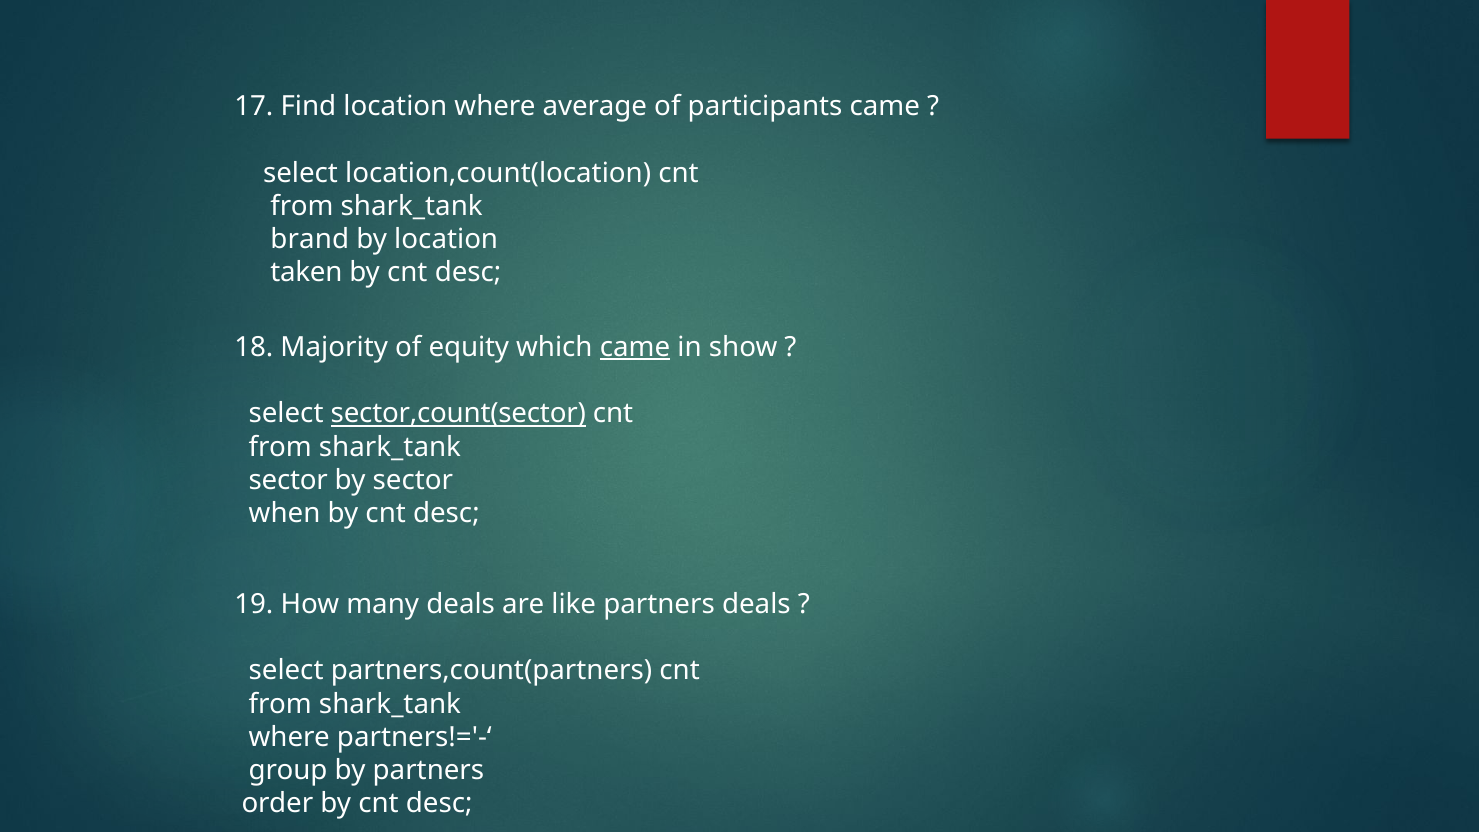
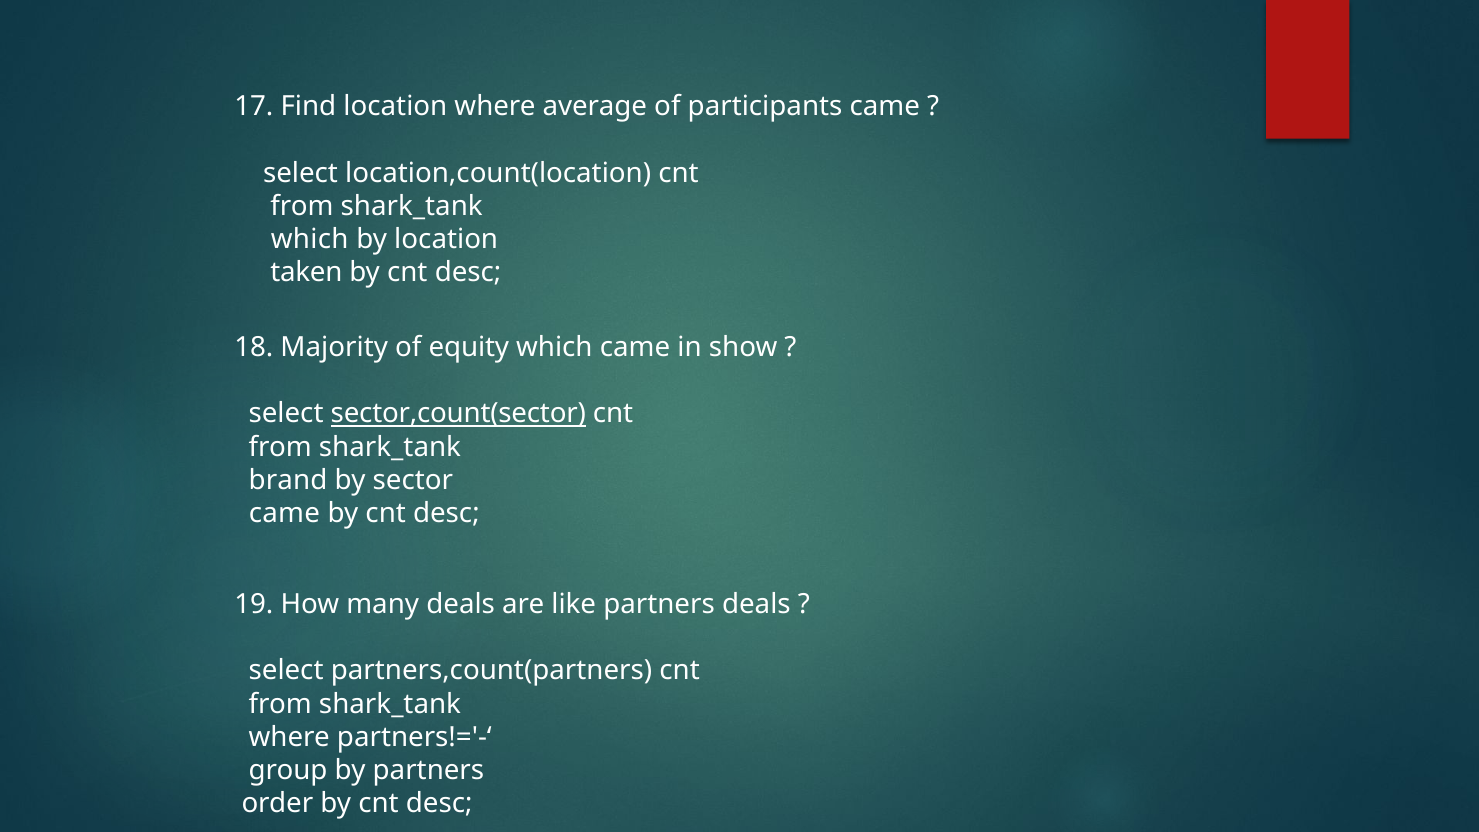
brand at (310, 240): brand -> which
came at (635, 347) underline: present -> none
sector at (288, 480): sector -> brand
when at (285, 514): when -> came
